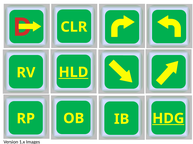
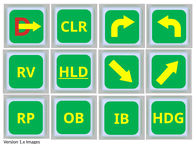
HDG underline: present -> none
